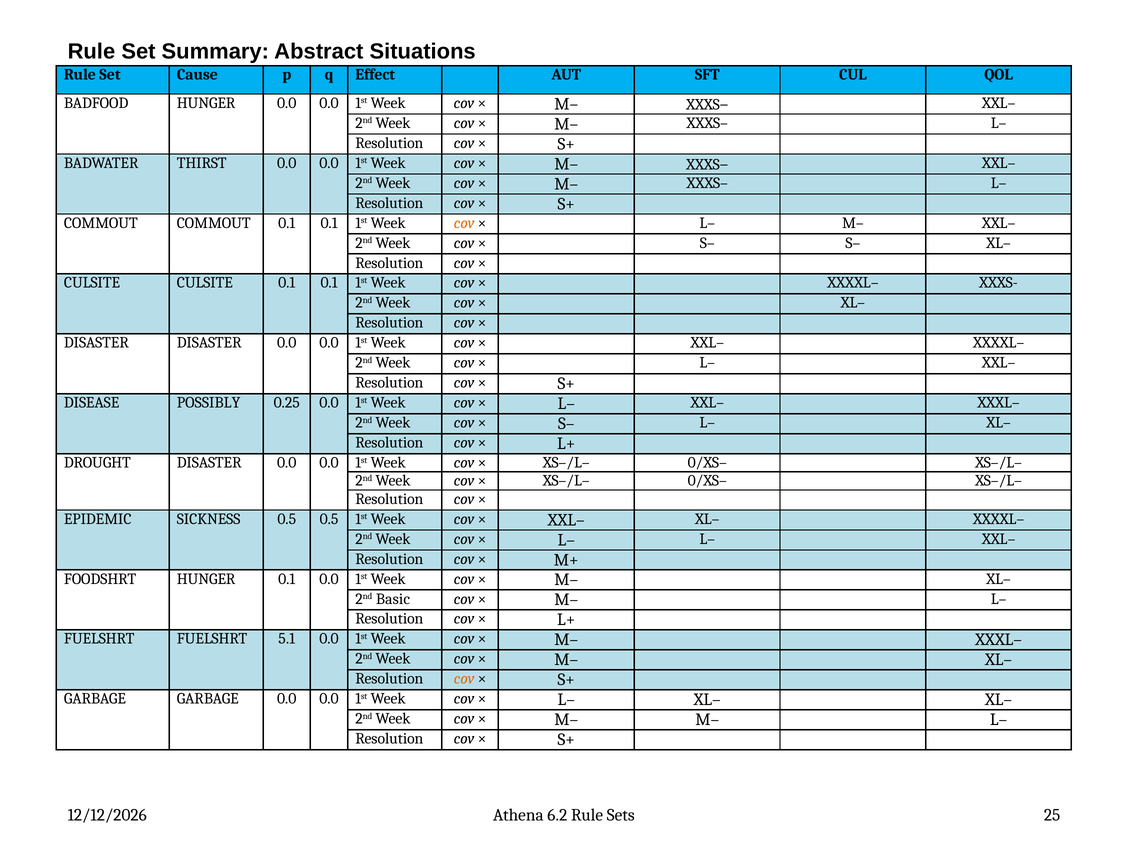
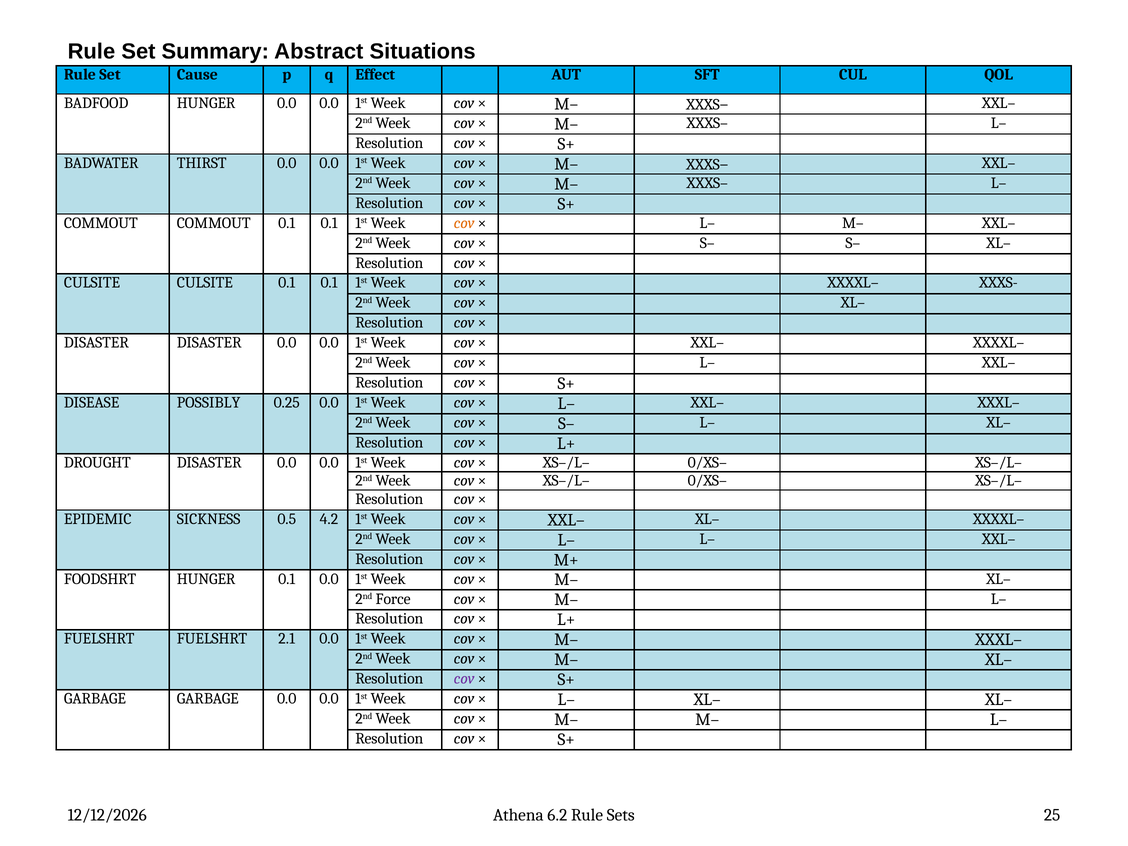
0.5 0.5: 0.5 -> 4.2
Basic: Basic -> Force
5.1: 5.1 -> 2.1
cov at (464, 679) colour: orange -> purple
